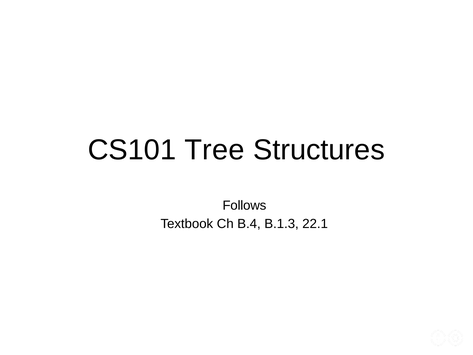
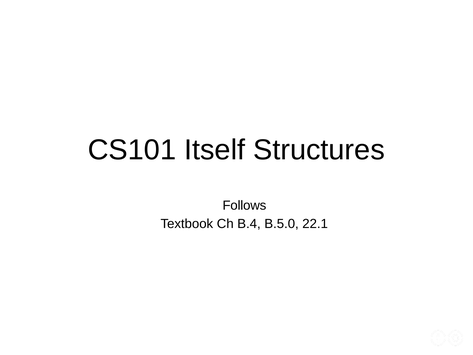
Tree: Tree -> Itself
B.1.3: B.1.3 -> B.5.0
